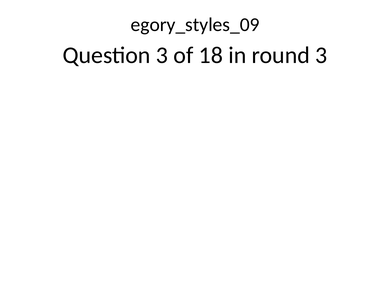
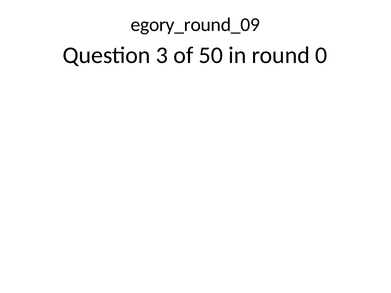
egory_styles_09: egory_styles_09 -> egory_round_09
18: 18 -> 50
round 3: 3 -> 0
